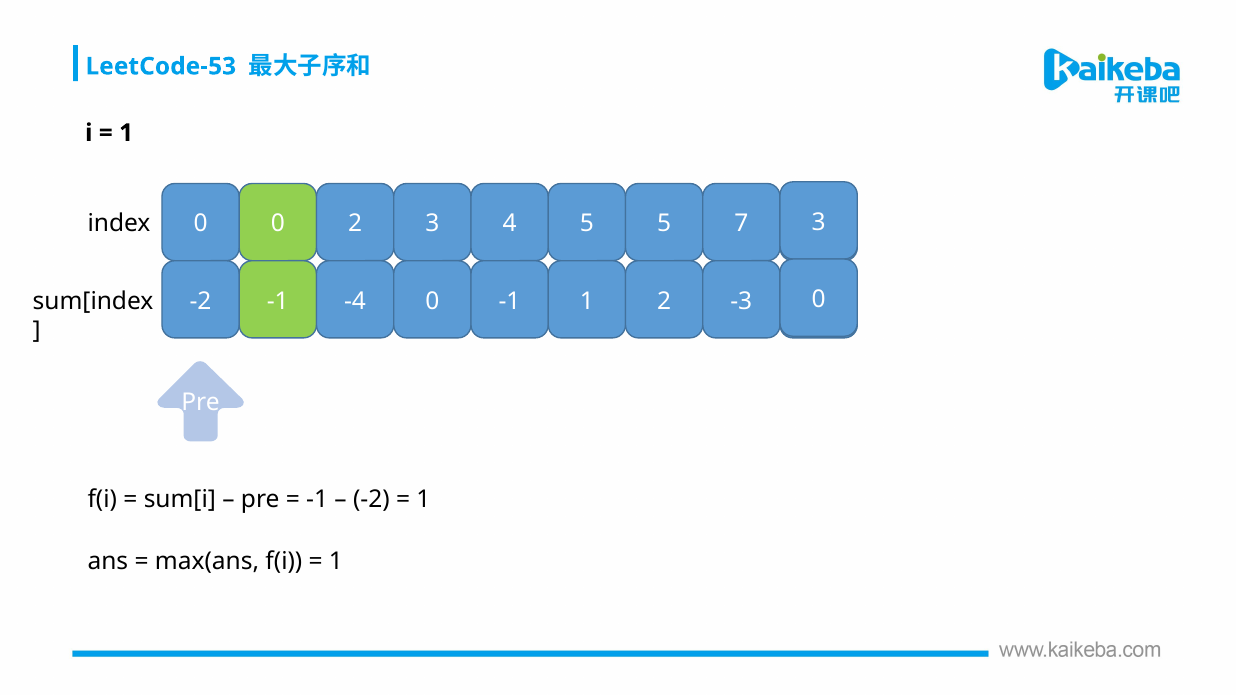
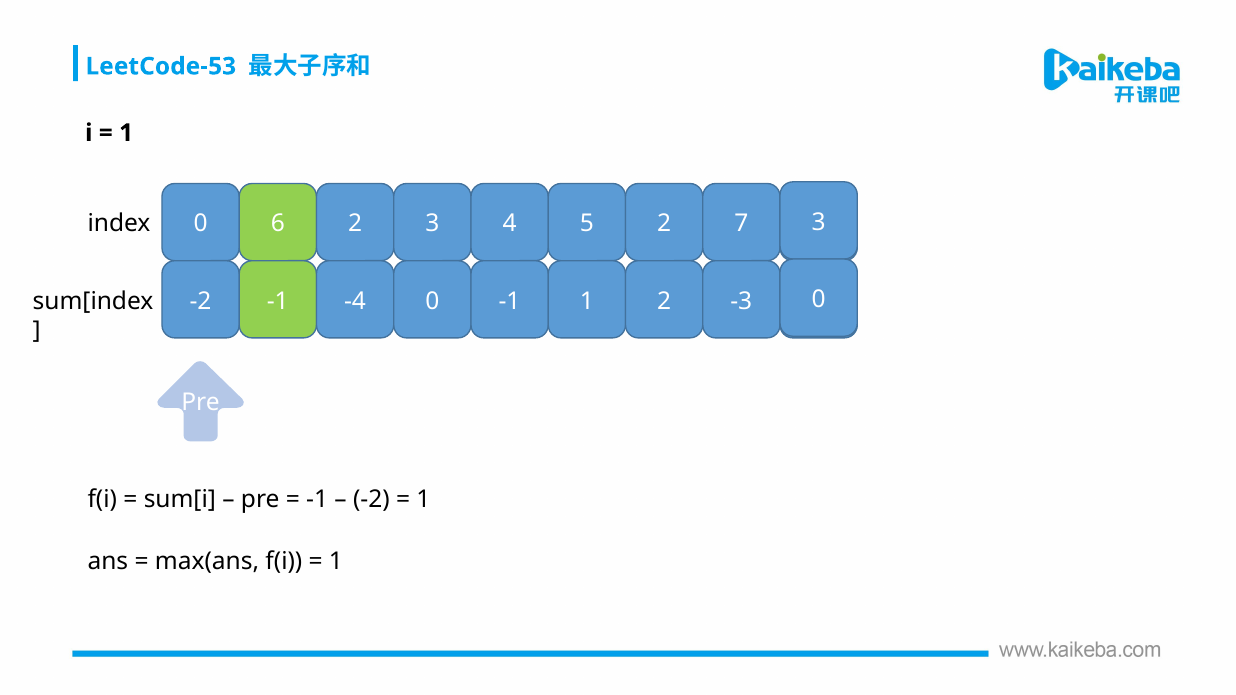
5 5: 5 -> 2
0 0: 0 -> 6
